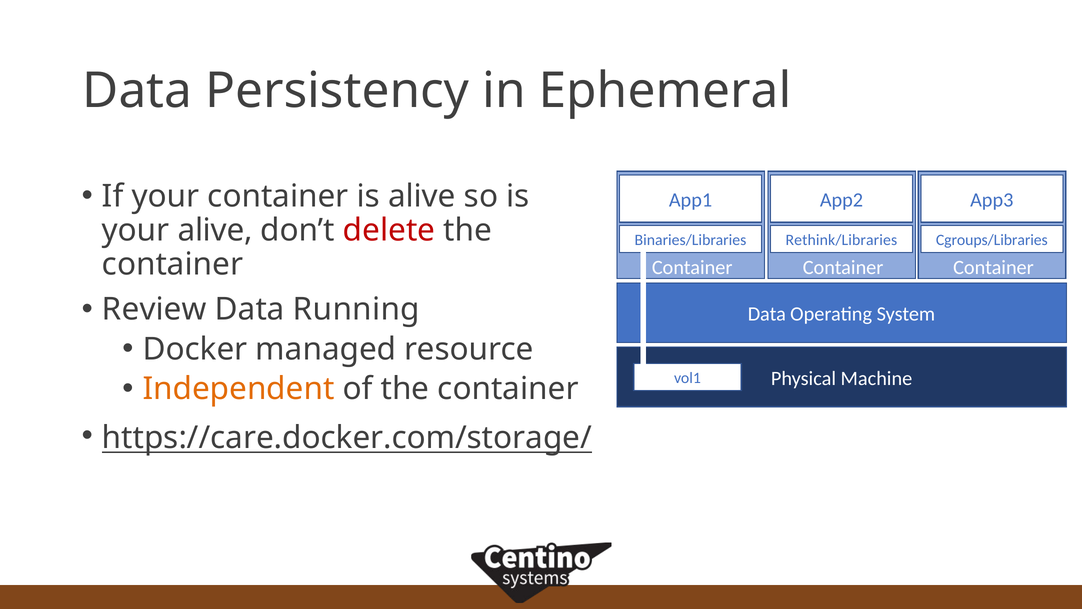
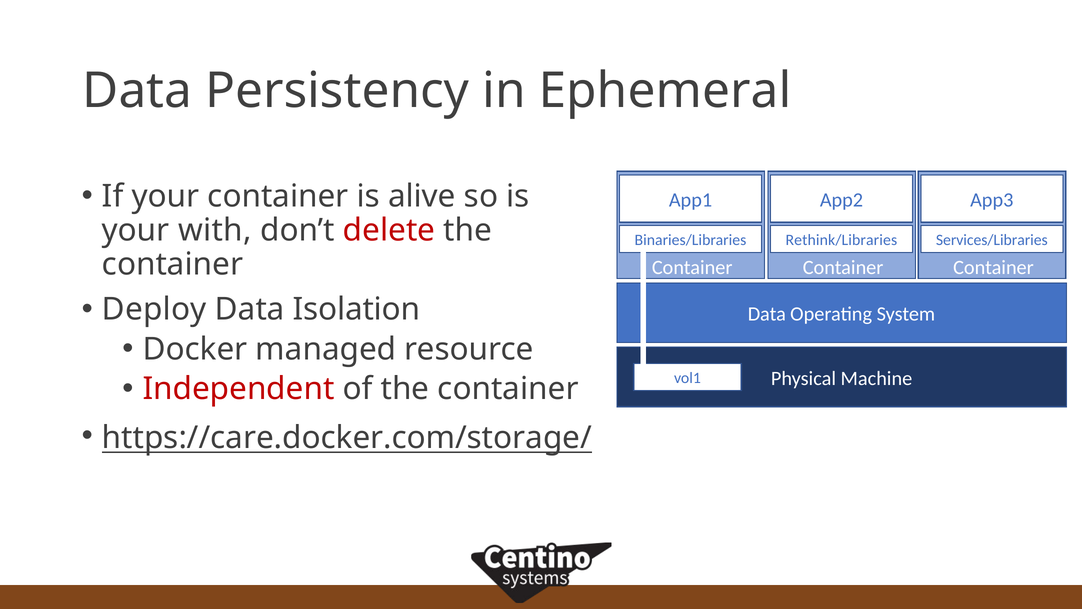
your alive: alive -> with
Cgroups/Libraries: Cgroups/Libraries -> Services/Libraries
Review: Review -> Deploy
Running: Running -> Isolation
Independent colour: orange -> red
